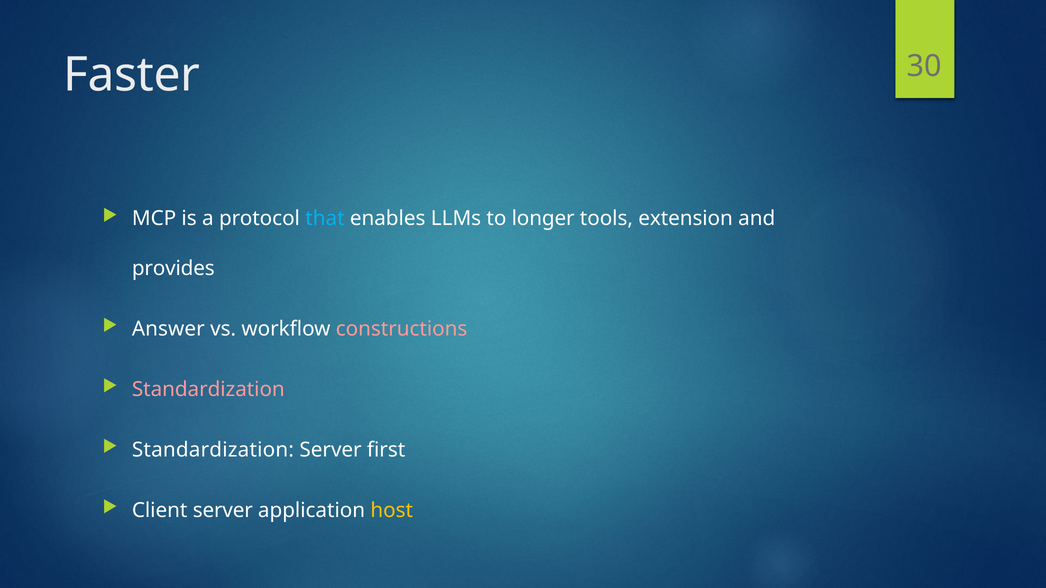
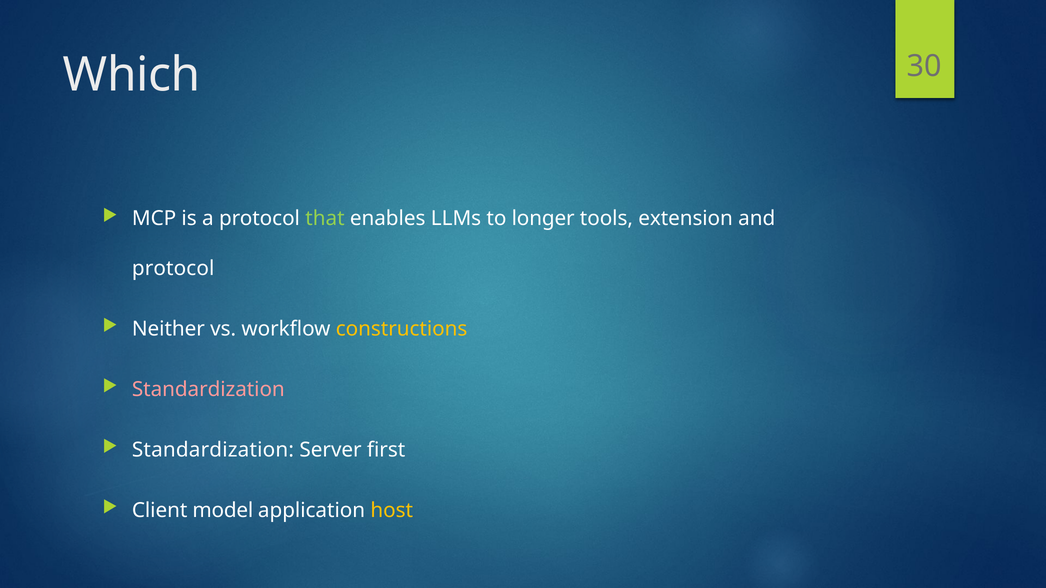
Faster: Faster -> Which
that colour: light blue -> light green
provides at (173, 268): provides -> protocol
Answer: Answer -> Neither
constructions colour: pink -> yellow
Client server: server -> model
